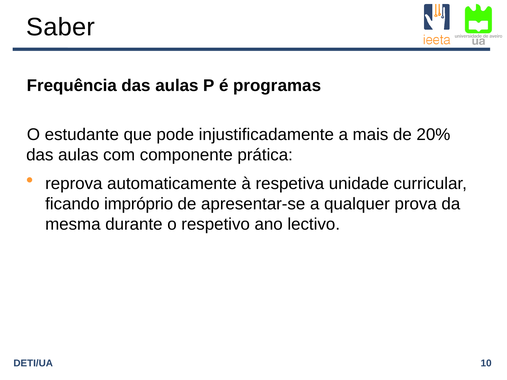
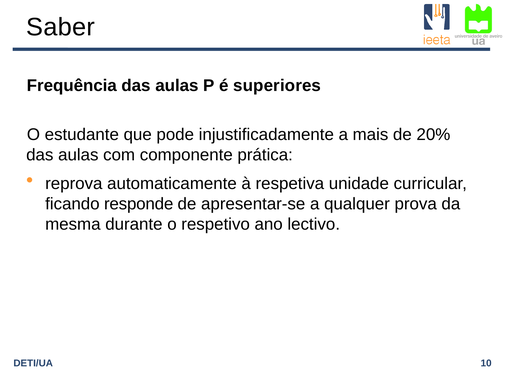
programas: programas -> superiores
impróprio: impróprio -> responde
